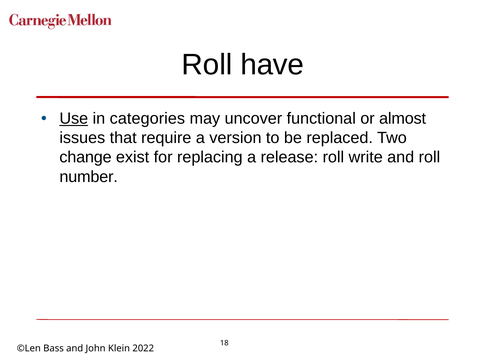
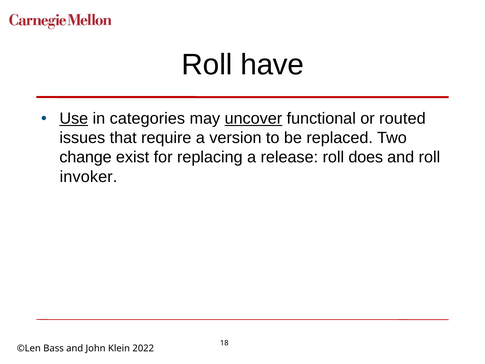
uncover underline: none -> present
almost: almost -> routed
write: write -> does
number: number -> invoker
